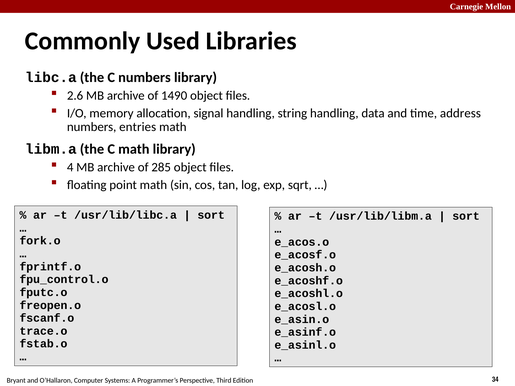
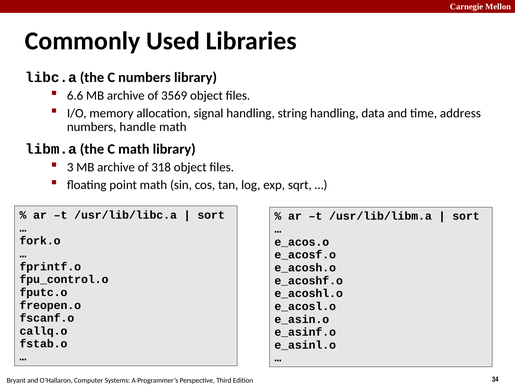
2.6: 2.6 -> 6.6
1490: 1490 -> 3569
entries: entries -> handle
4: 4 -> 3
285: 285 -> 318
trace.o: trace.o -> callq.o
